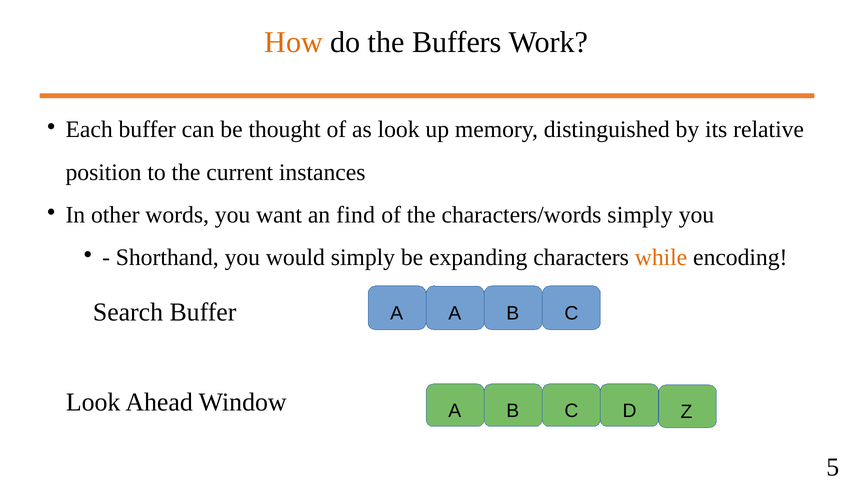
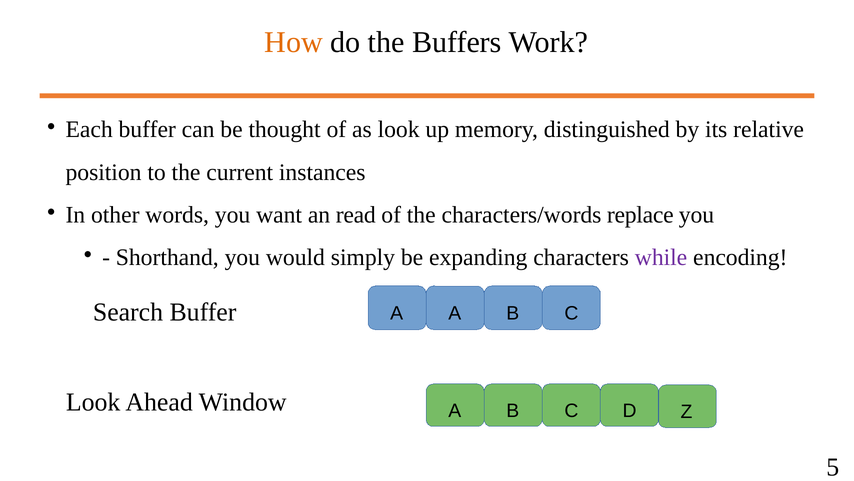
find: find -> read
characters/words simply: simply -> replace
while colour: orange -> purple
